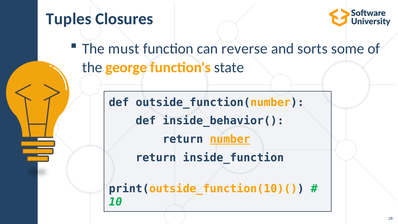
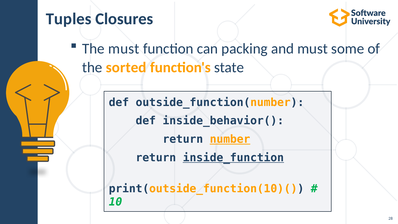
reverse: reverse -> packing
and sorts: sorts -> must
george: george -> sorted
inside_function underline: none -> present
